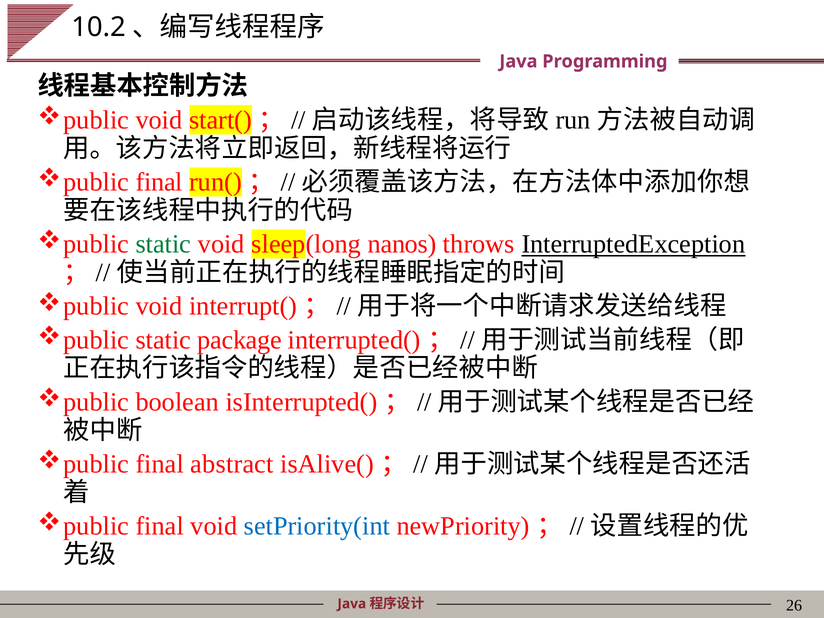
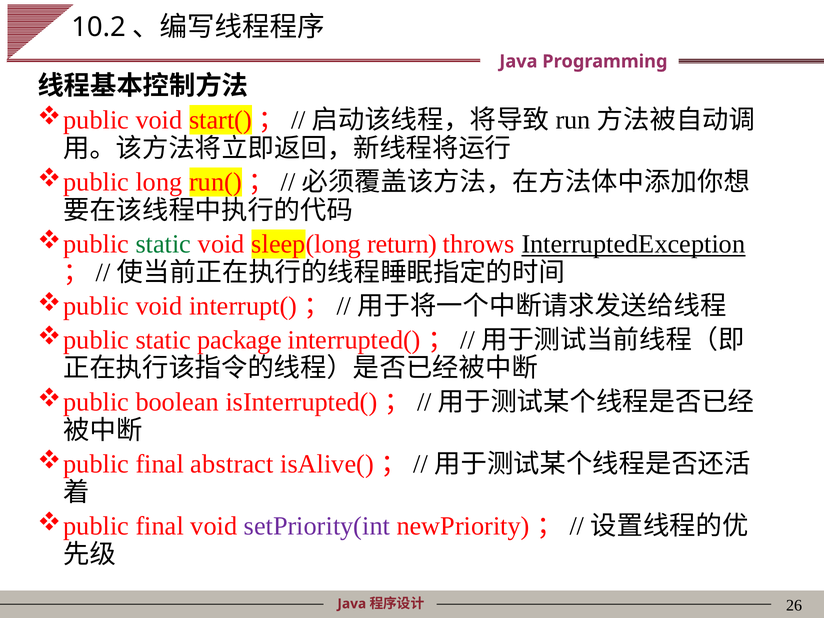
final at (159, 182): final -> long
nanos: nanos -> return
setPriority(int colour: blue -> purple
